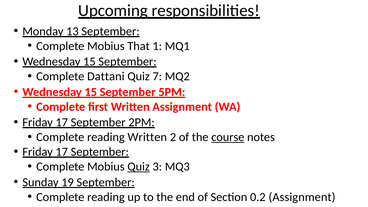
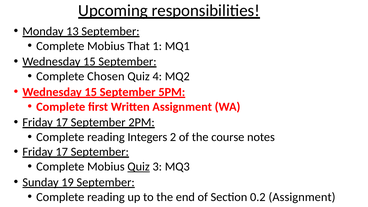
Dattani: Dattani -> Chosen
7: 7 -> 4
reading Written: Written -> Integers
course underline: present -> none
